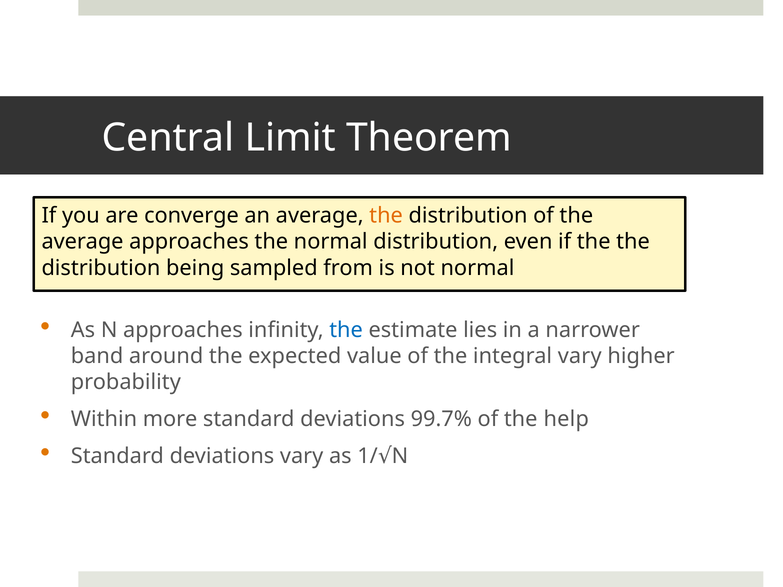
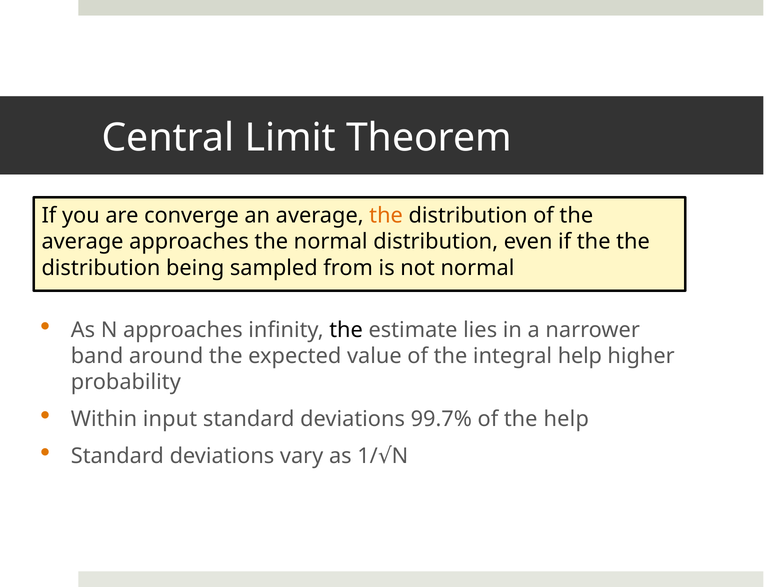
the at (346, 330) colour: blue -> black
integral vary: vary -> help
more: more -> input
